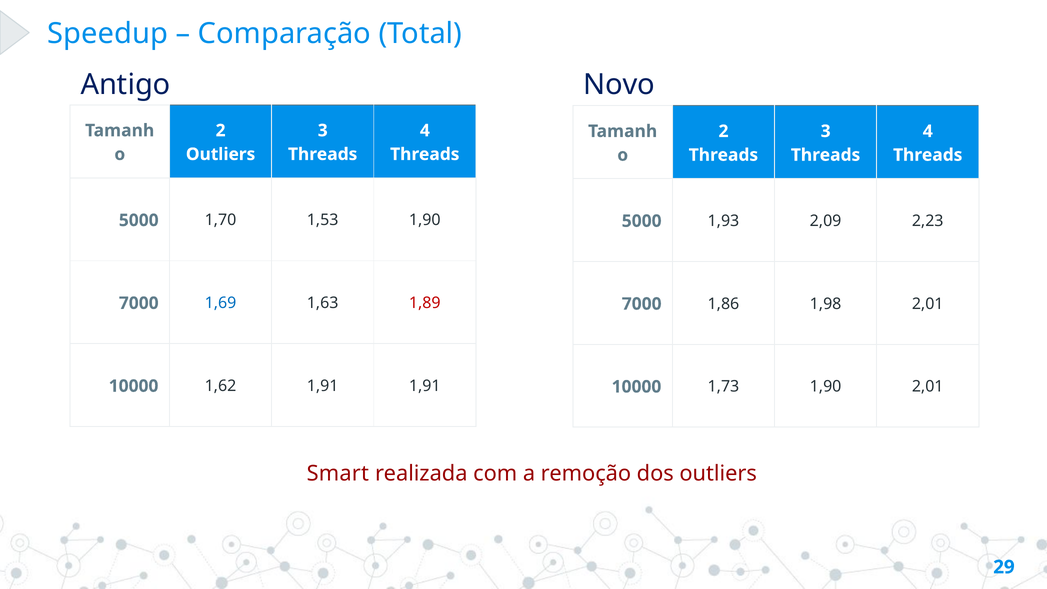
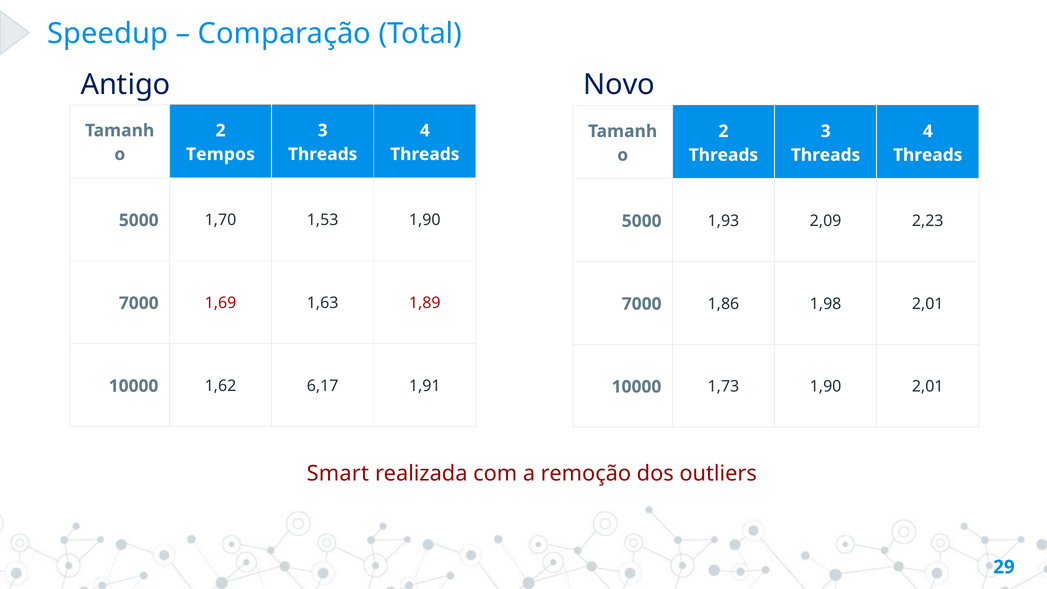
Outliers at (221, 154): Outliers -> Tempos
1,69 colour: blue -> red
1,62 1,91: 1,91 -> 6,17
